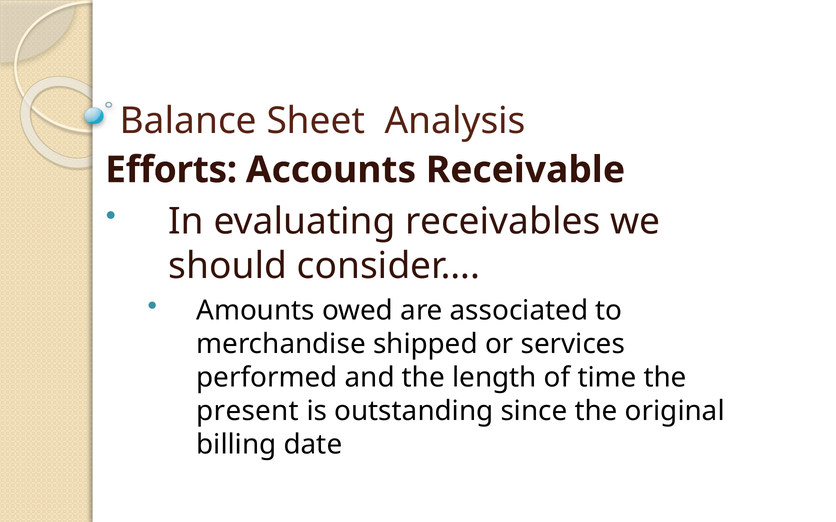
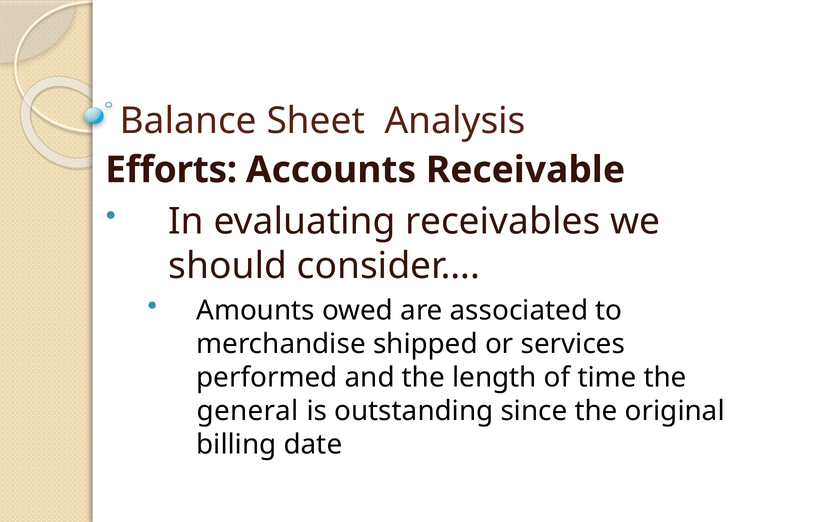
present: present -> general
